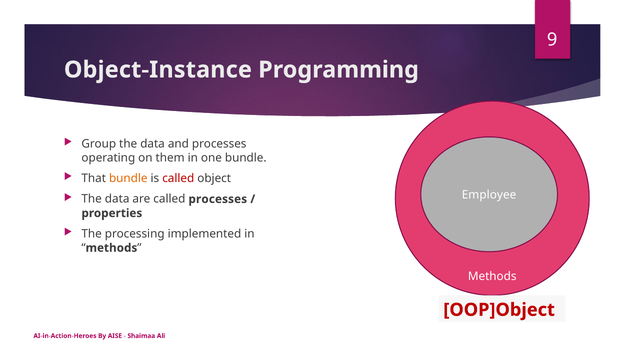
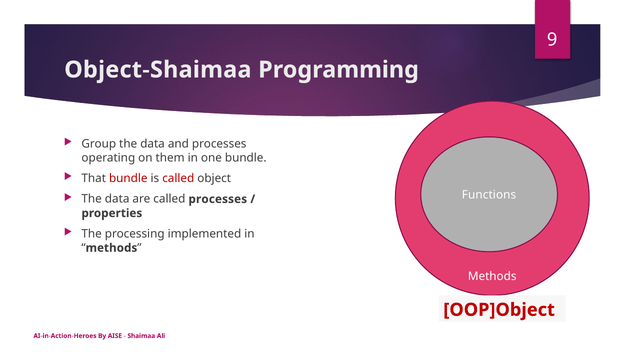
Object-Instance: Object-Instance -> Object-Shaimaa
bundle at (128, 178) colour: orange -> red
Employee: Employee -> Functions
